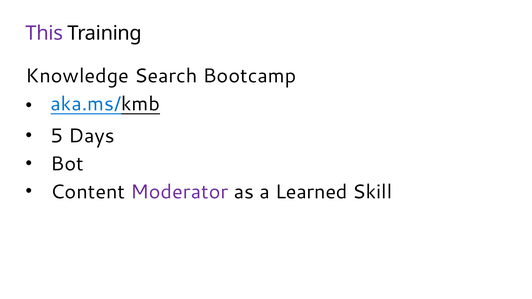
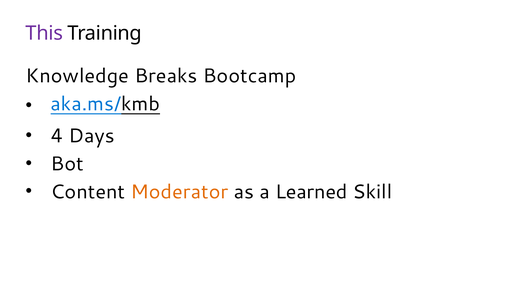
Search: Search -> Breaks
5: 5 -> 4
Moderator colour: purple -> orange
